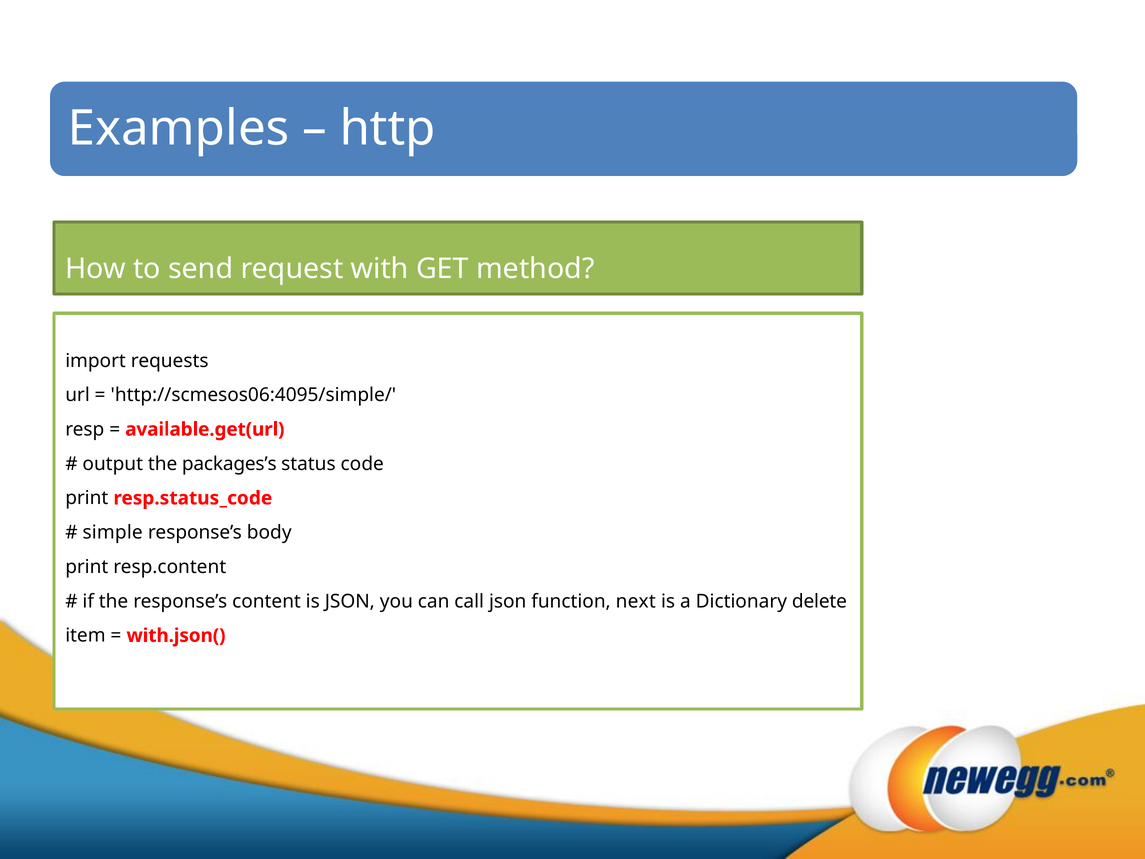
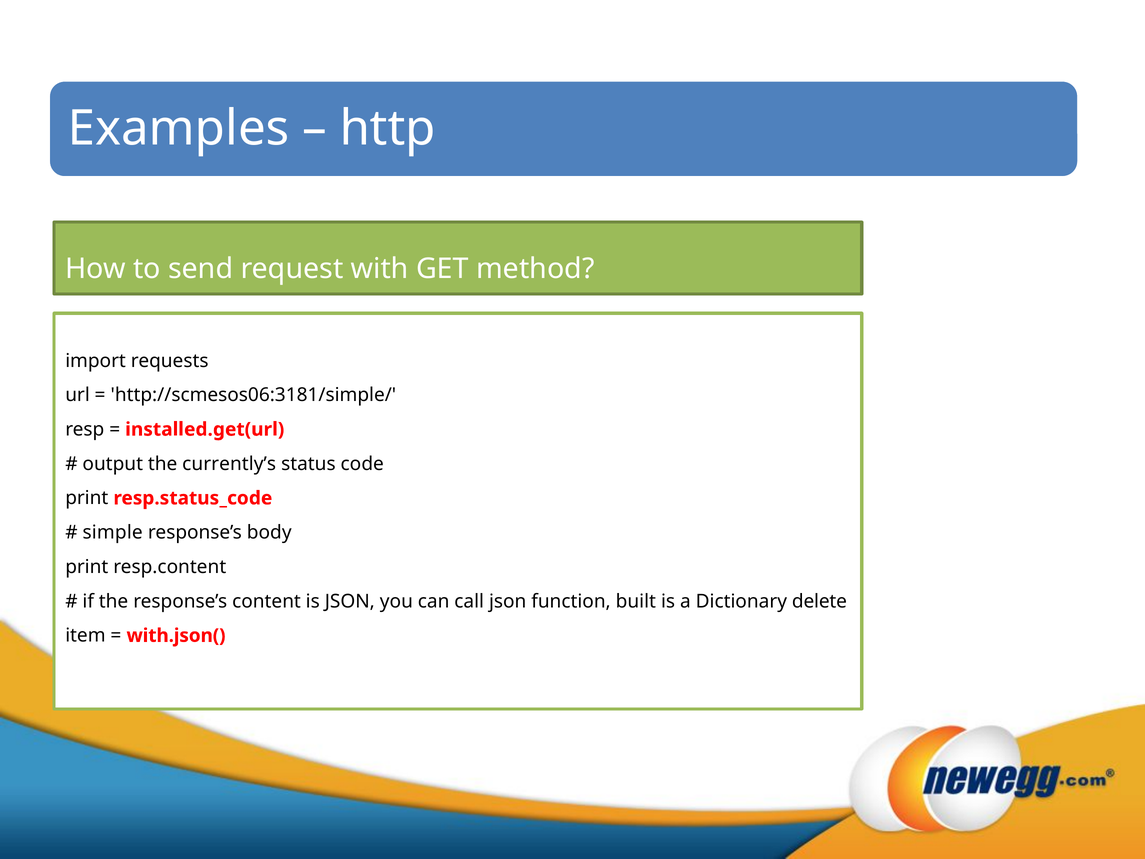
http://scmesos06:4095/simple/: http://scmesos06:4095/simple/ -> http://scmesos06:3181/simple/
available.get(url: available.get(url -> installed.get(url
packages’s: packages’s -> currently’s
next: next -> built
